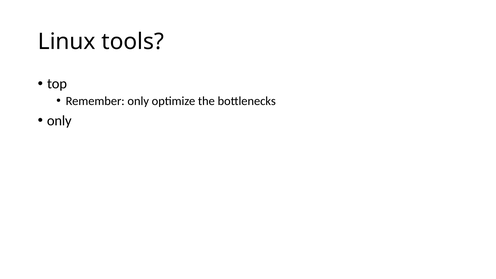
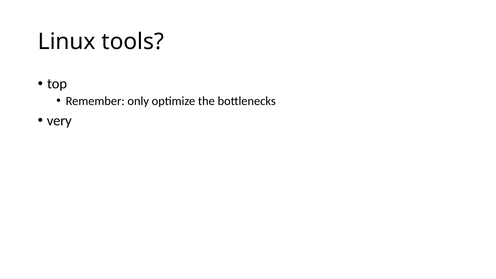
only at (59, 121): only -> very
